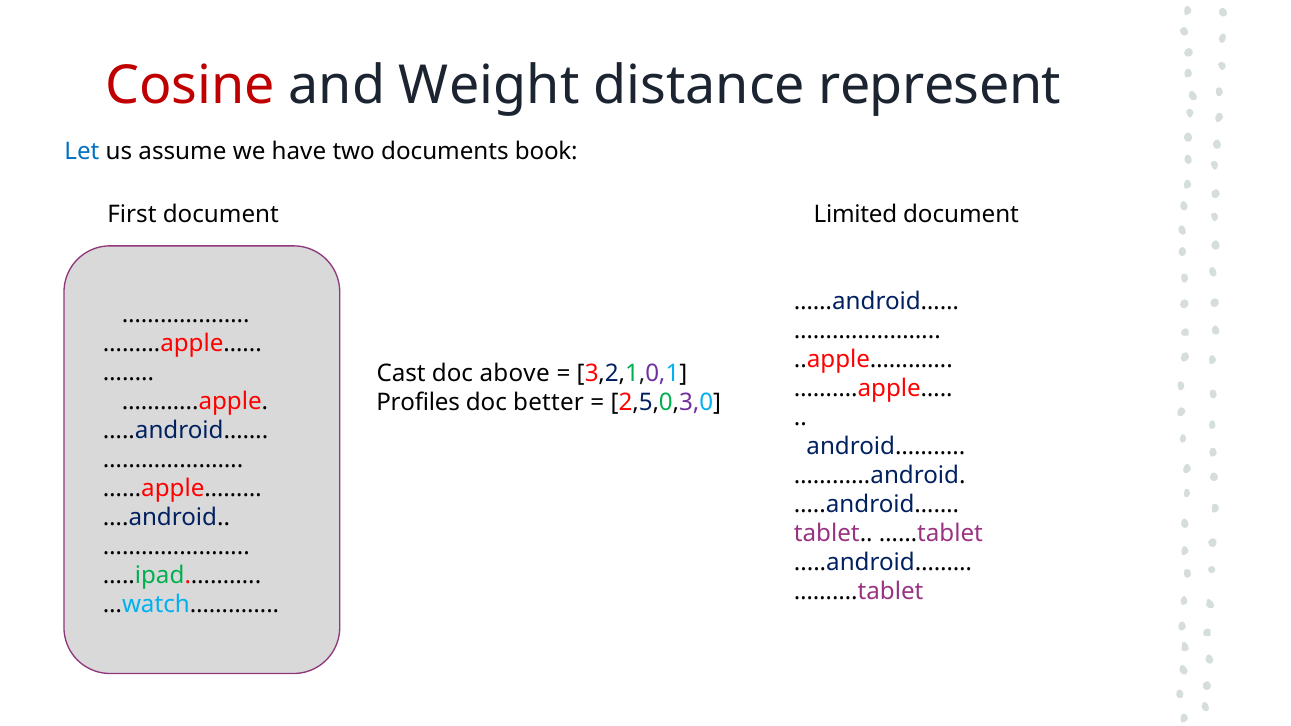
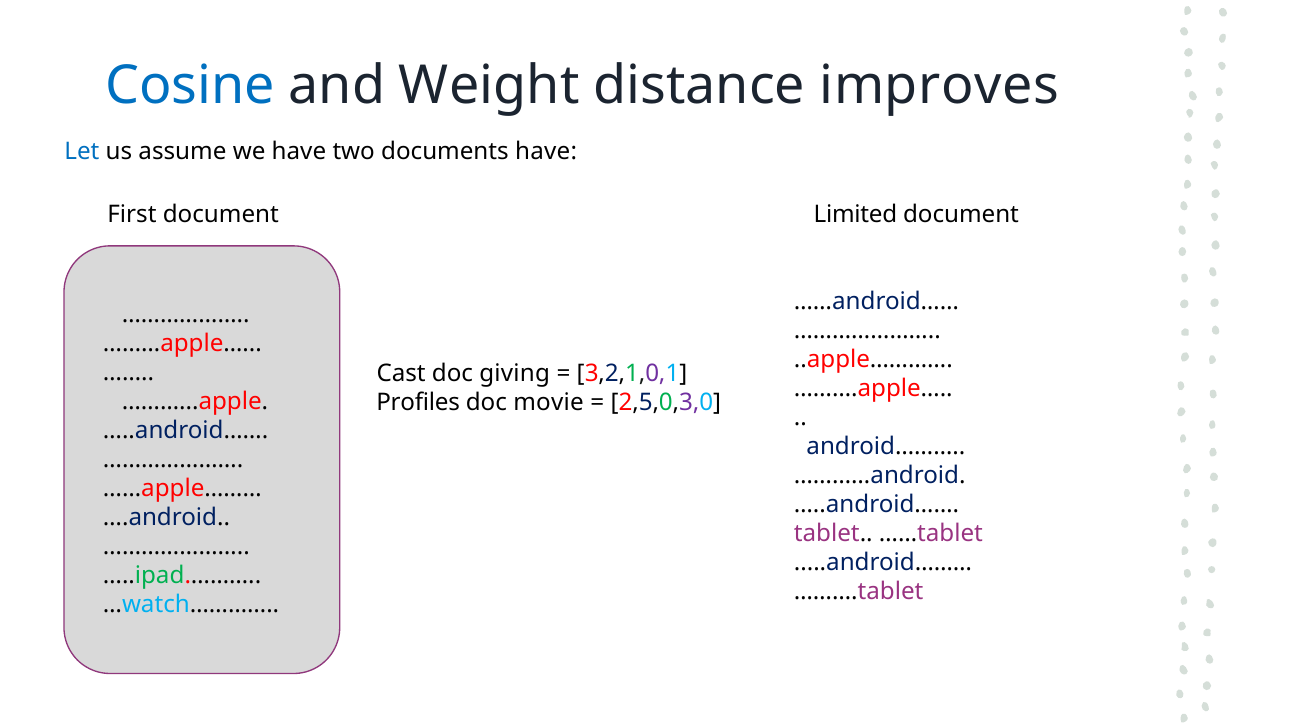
Cosine colour: red -> blue
represent: represent -> improves
documents book: book -> have
above: above -> giving
better: better -> movie
